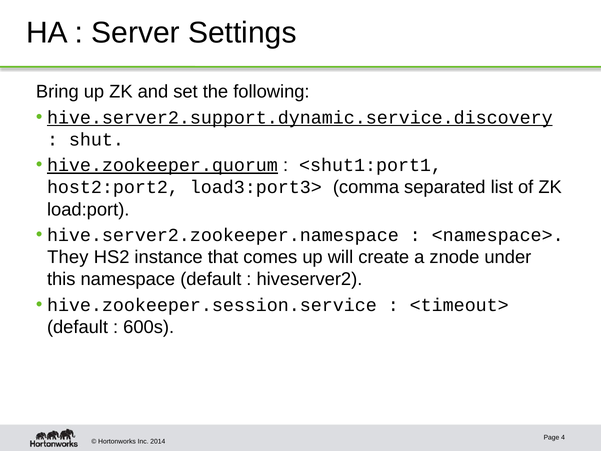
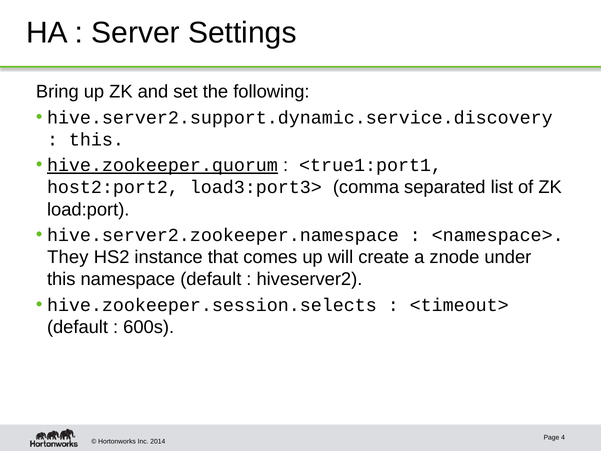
hive.server2.support.dynamic.service.discovery underline: present -> none
shut at (96, 140): shut -> this
<shut1:port1: <shut1:port1 -> <true1:port1
hive.zookeeper.session.service: hive.zookeeper.session.service -> hive.zookeeper.session.selects
